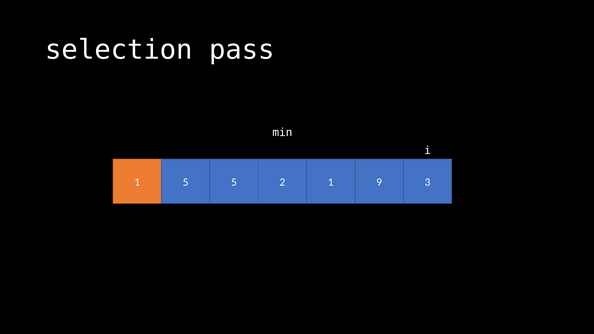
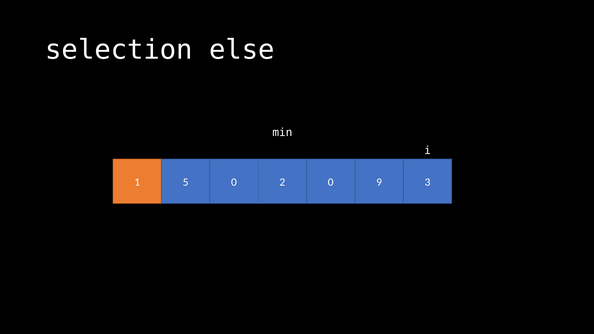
pass: pass -> else
5 5: 5 -> 0
2 1: 1 -> 0
